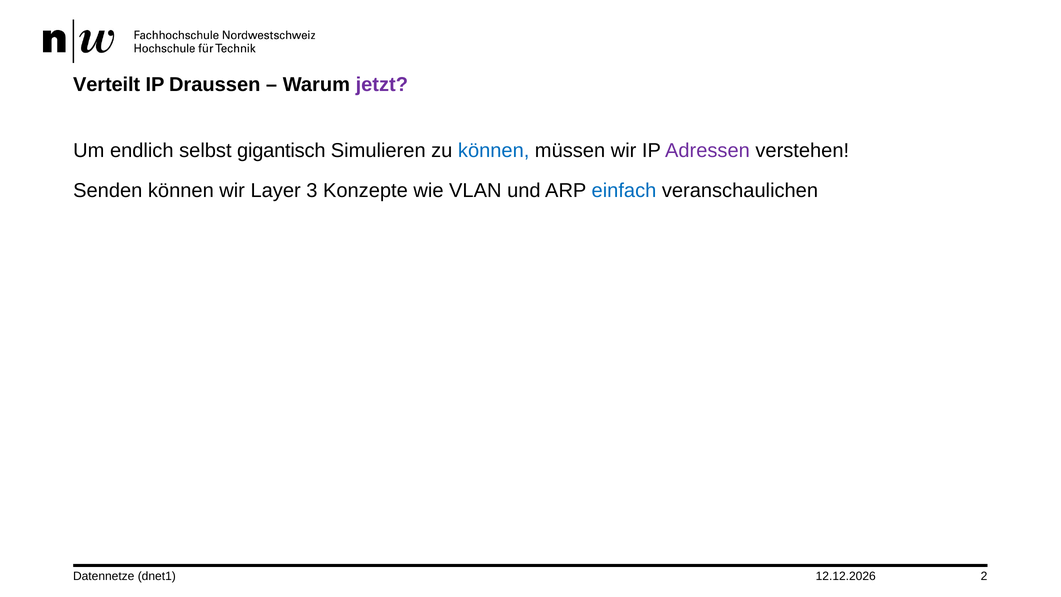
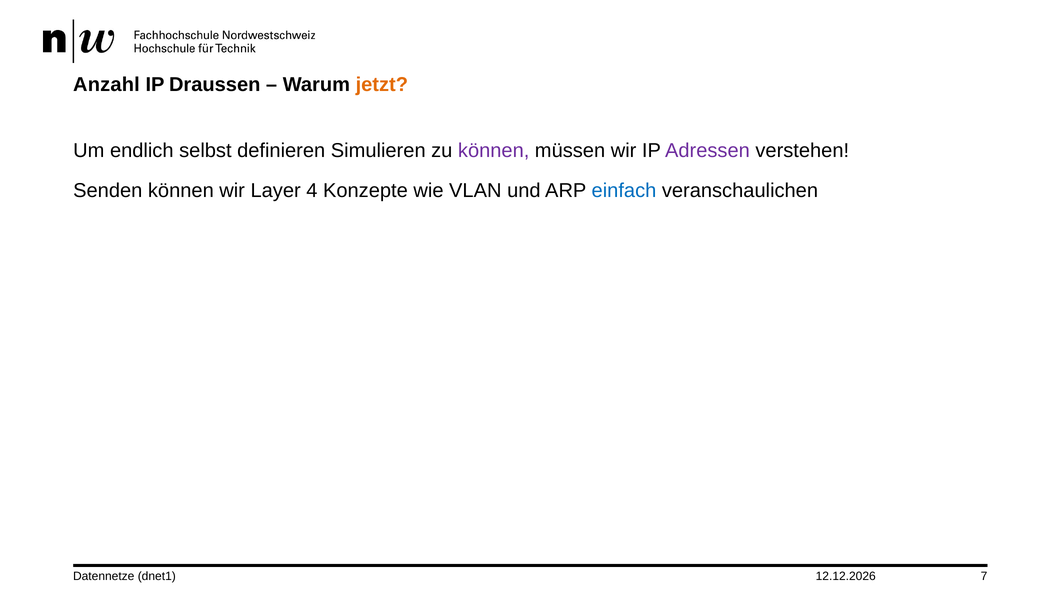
Verteilt: Verteilt -> Anzahl
jetzt colour: purple -> orange
gigantisch: gigantisch -> definieren
können at (494, 151) colour: blue -> purple
3: 3 -> 4
2: 2 -> 7
